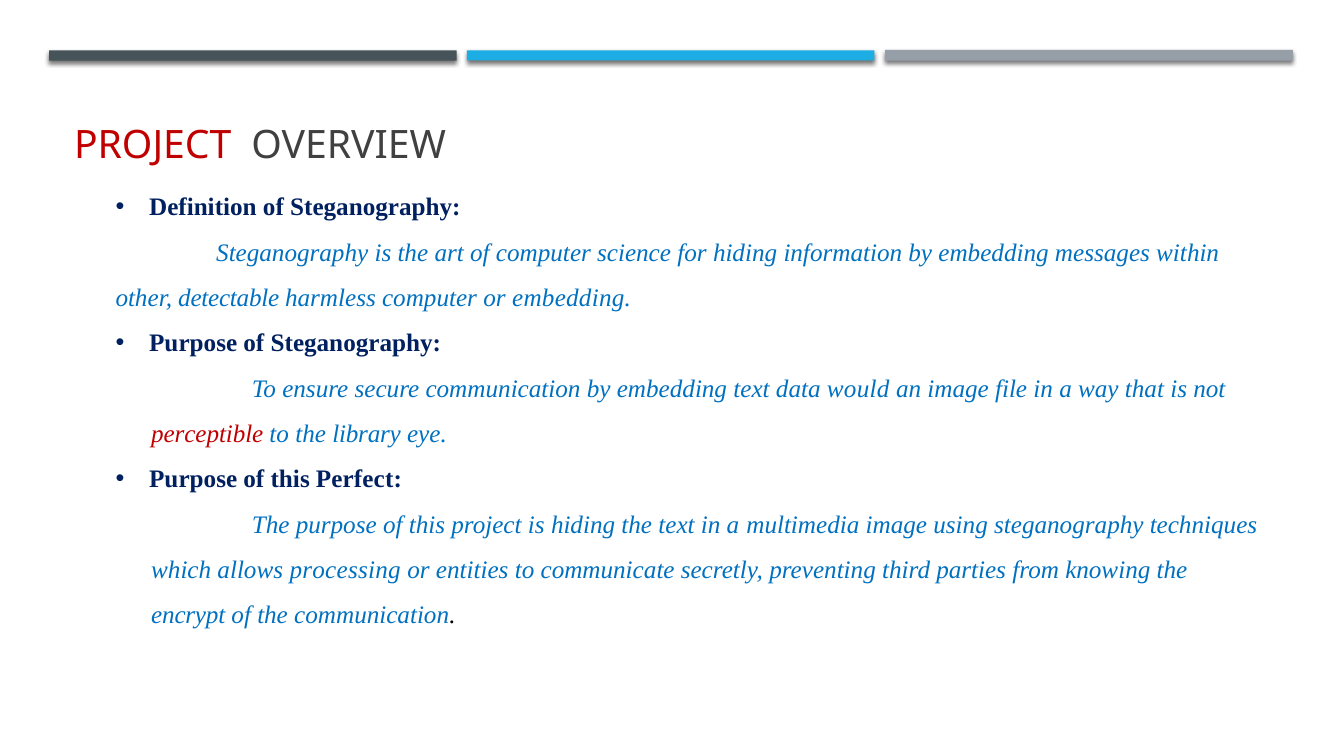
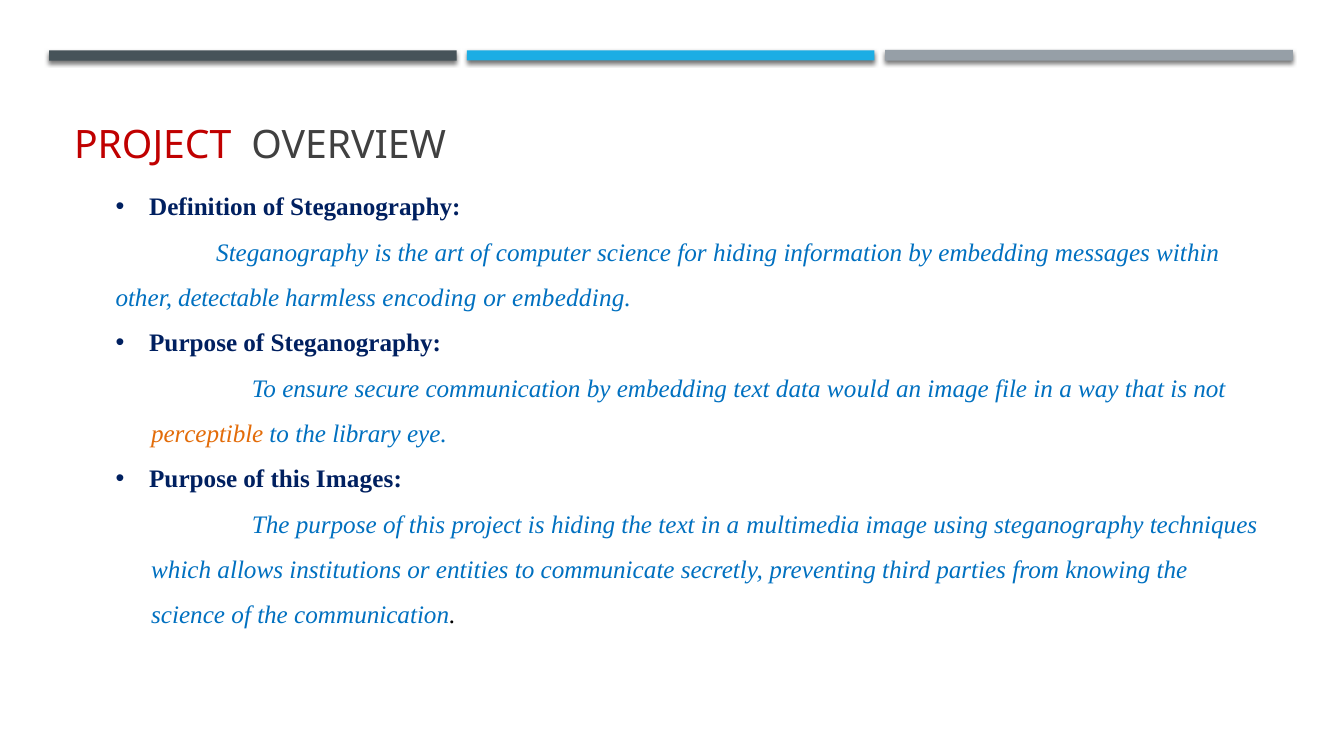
harmless computer: computer -> encoding
perceptible colour: red -> orange
Perfect: Perfect -> Images
processing: processing -> institutions
encrypt at (188, 615): encrypt -> science
